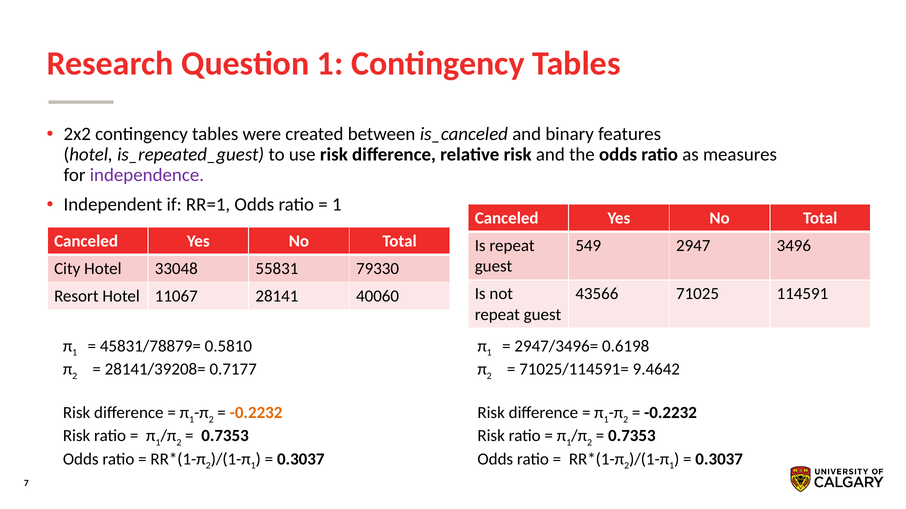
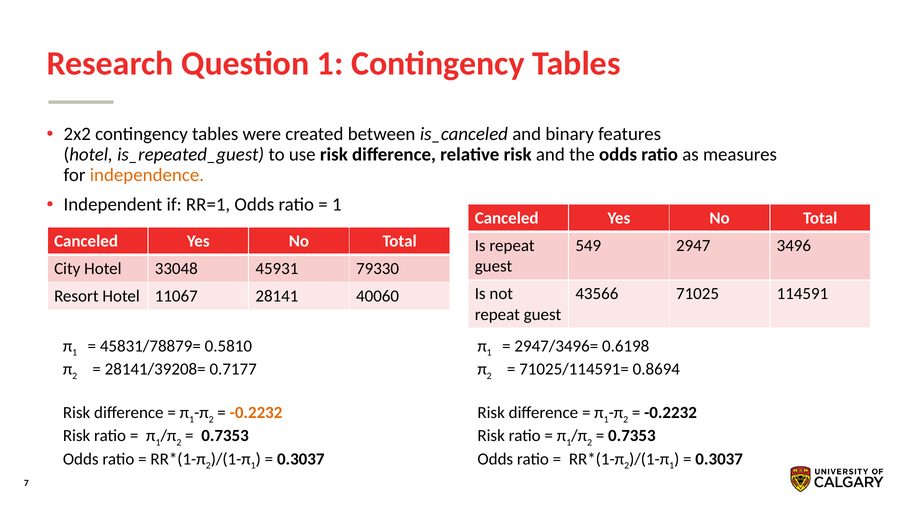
independence colour: purple -> orange
55831: 55831 -> 45931
9.4642: 9.4642 -> 0.8694
